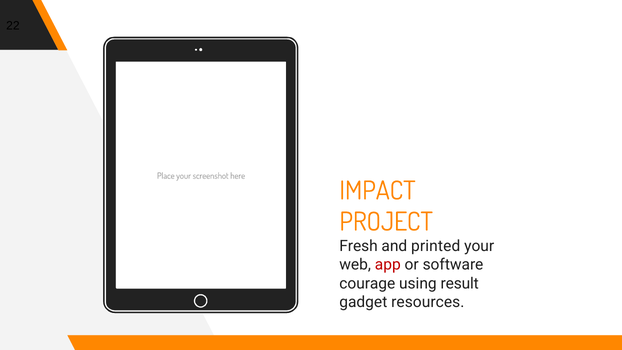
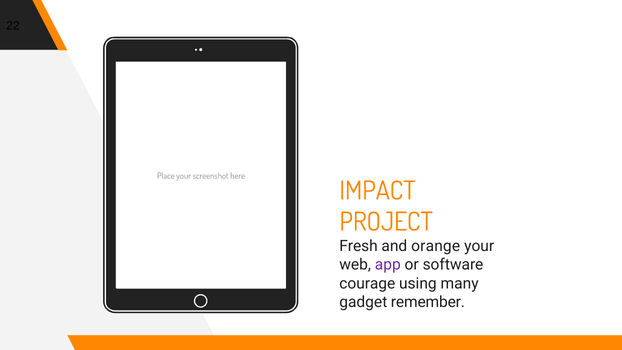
printed: printed -> orange
app colour: red -> purple
result: result -> many
resources: resources -> remember
